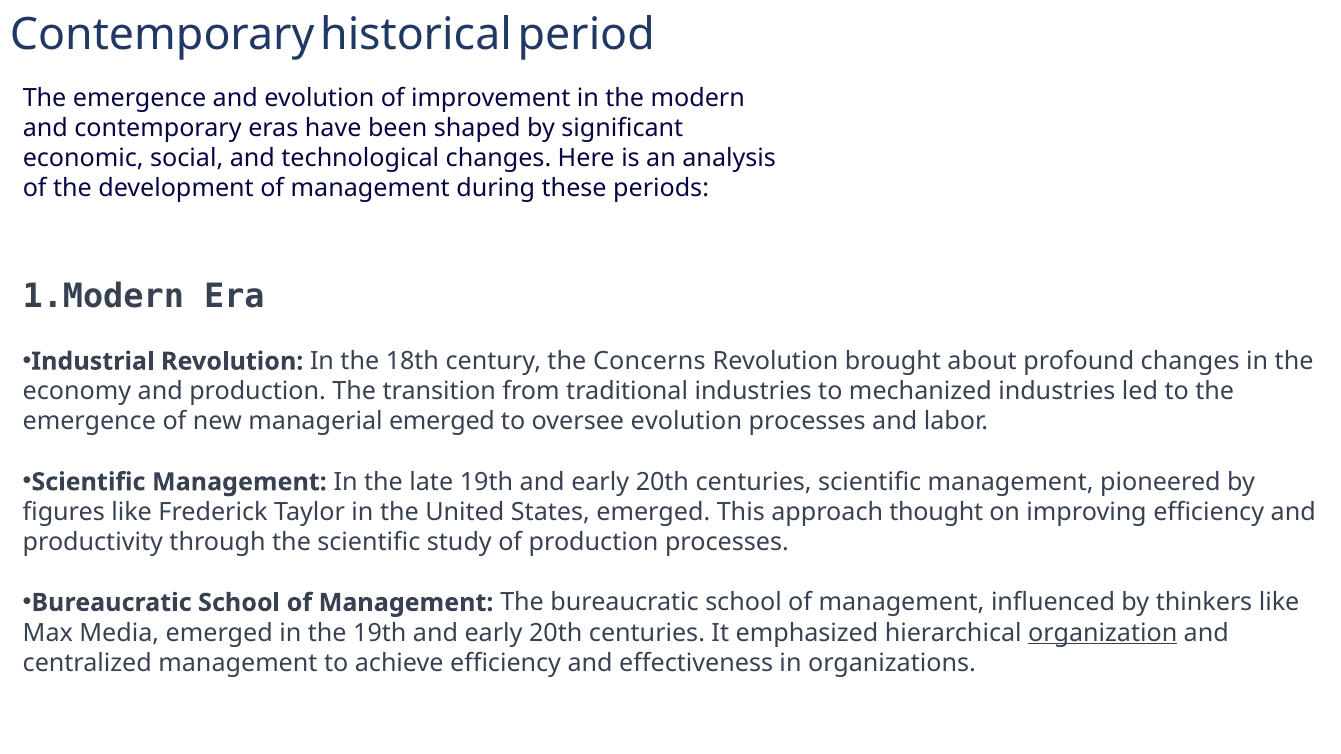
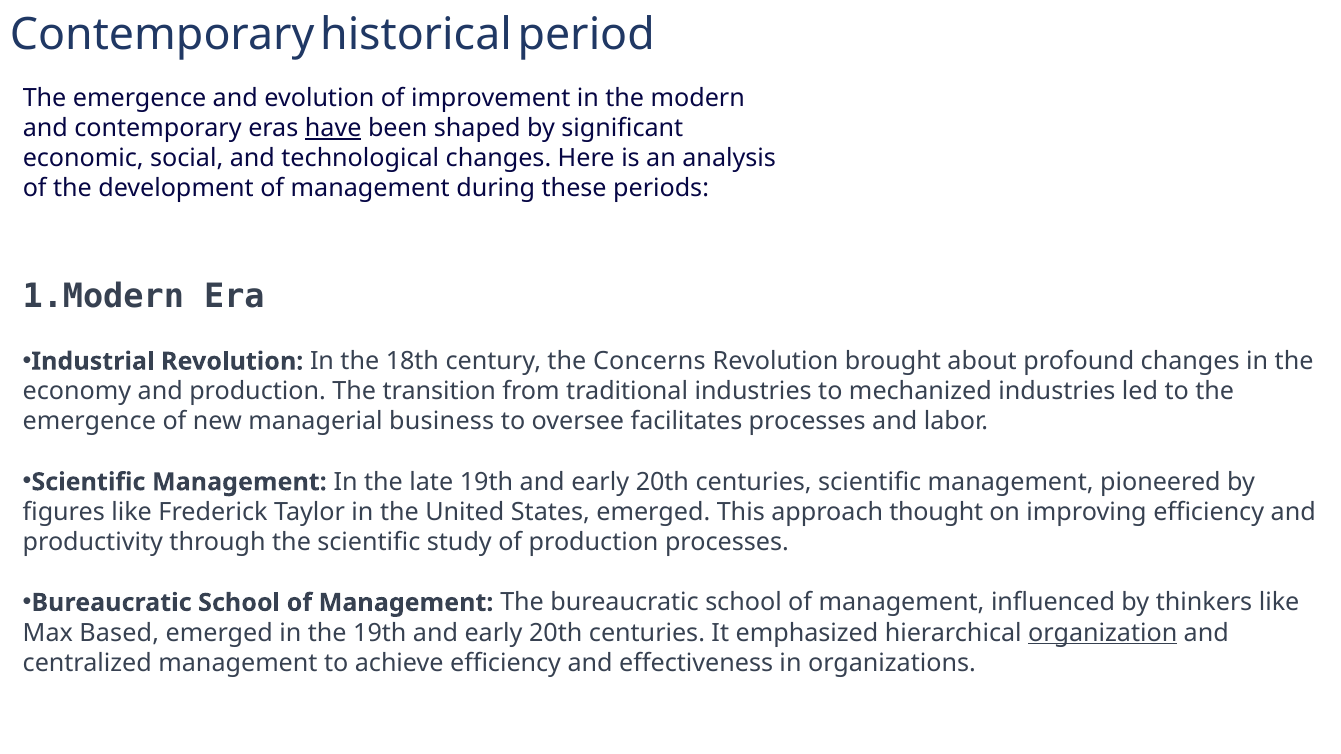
have underline: none -> present
managerial emerged: emerged -> business
oversee evolution: evolution -> facilitates
Media: Media -> Based
